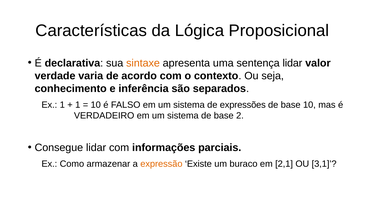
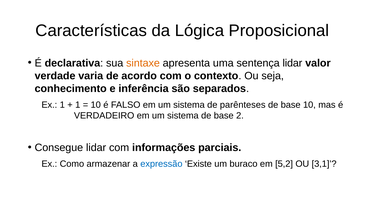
expressões: expressões -> parênteses
expressão colour: orange -> blue
2,1: 2,1 -> 5,2
